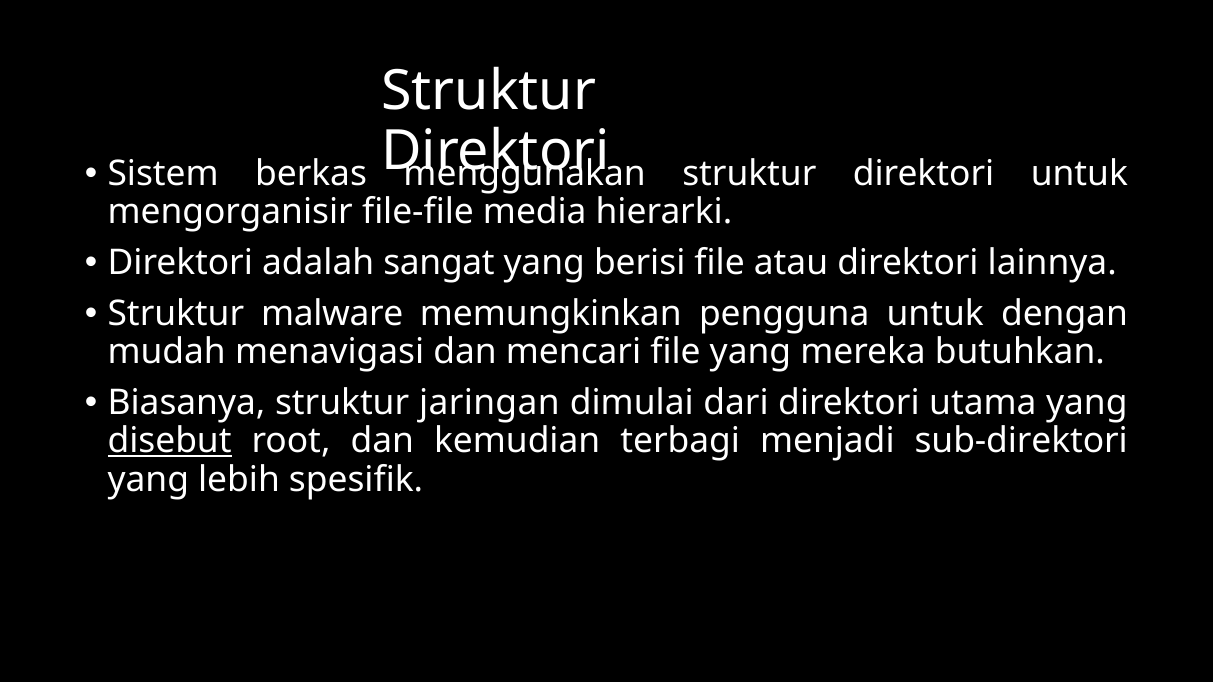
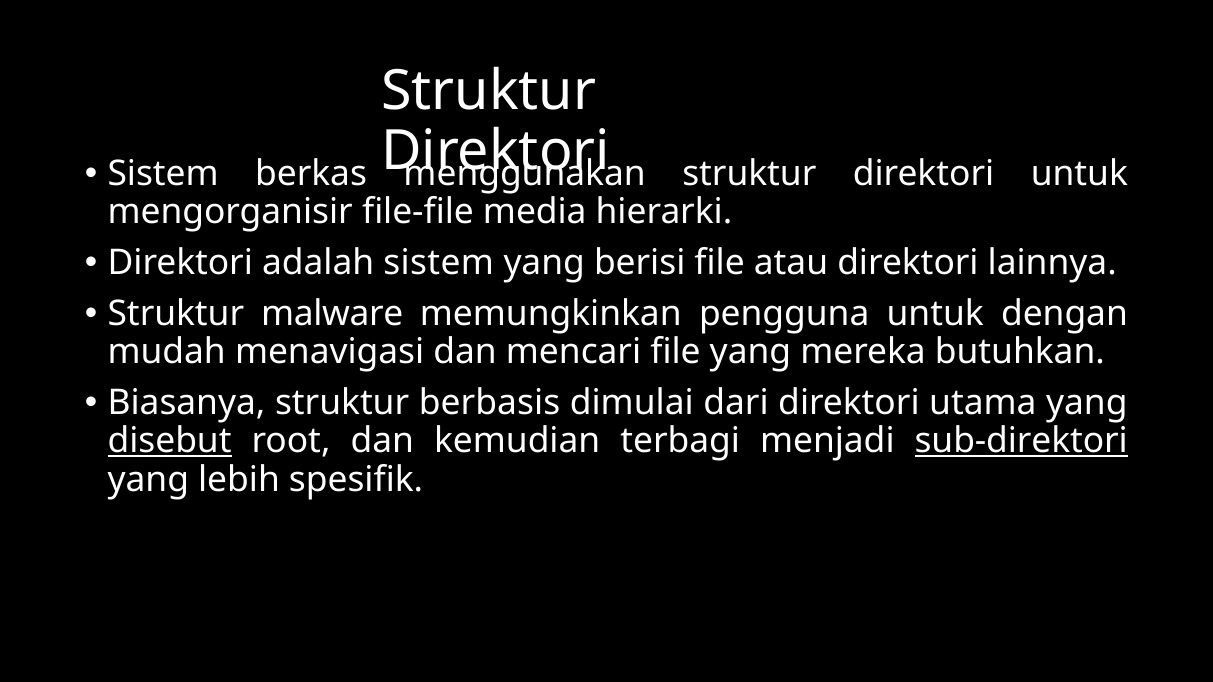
adalah sangat: sangat -> sistem
jaringan: jaringan -> berbasis
sub-direktori underline: none -> present
